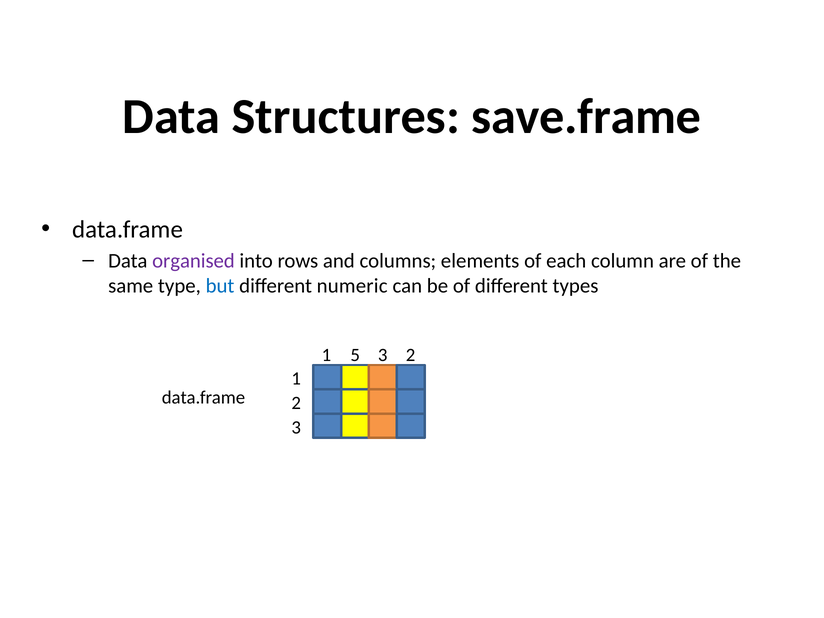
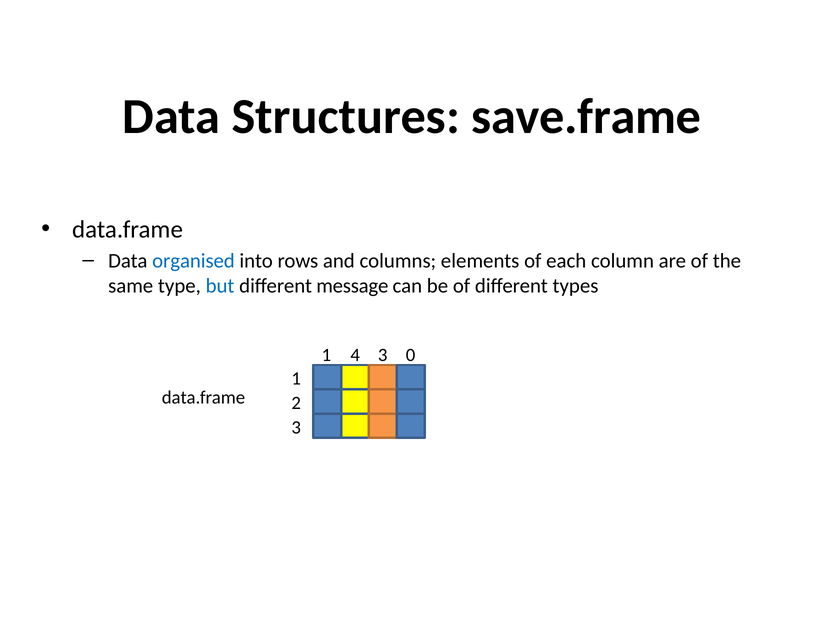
organised colour: purple -> blue
numeric: numeric -> message
5: 5 -> 4
3 2: 2 -> 0
